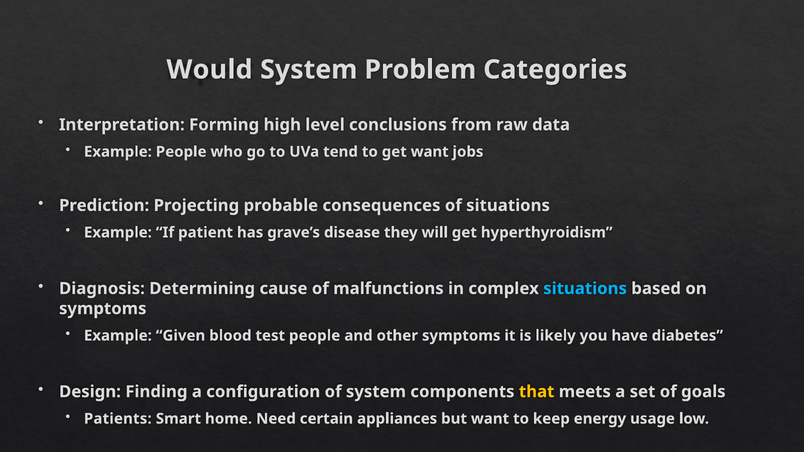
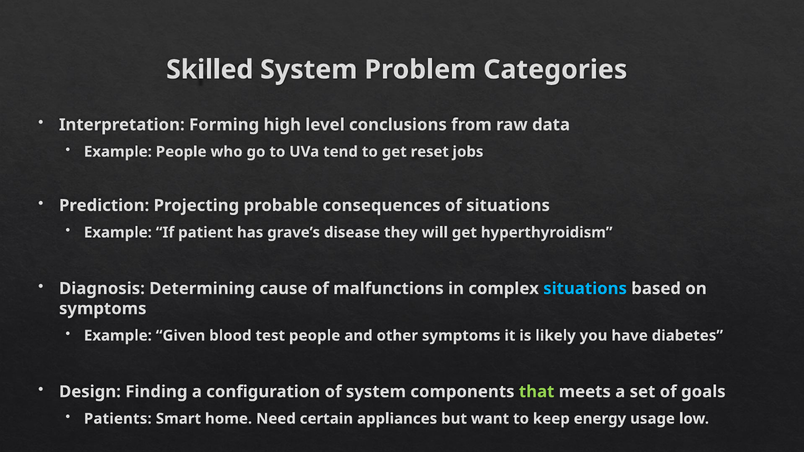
Would: Would -> Skilled
get want: want -> reset
that colour: yellow -> light green
